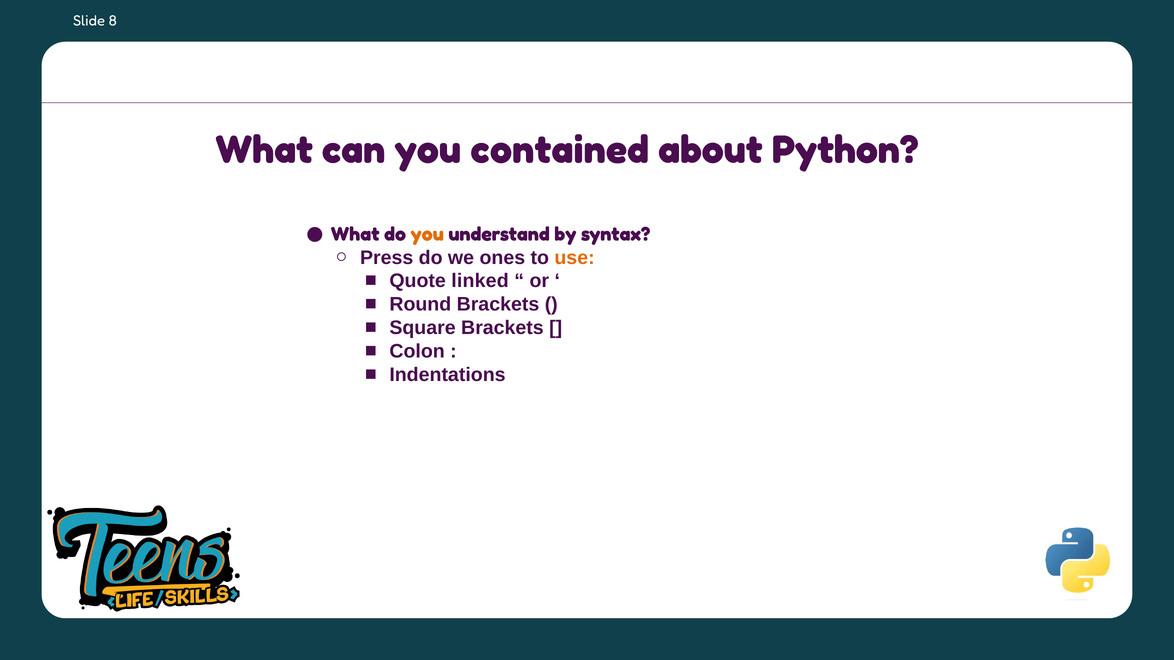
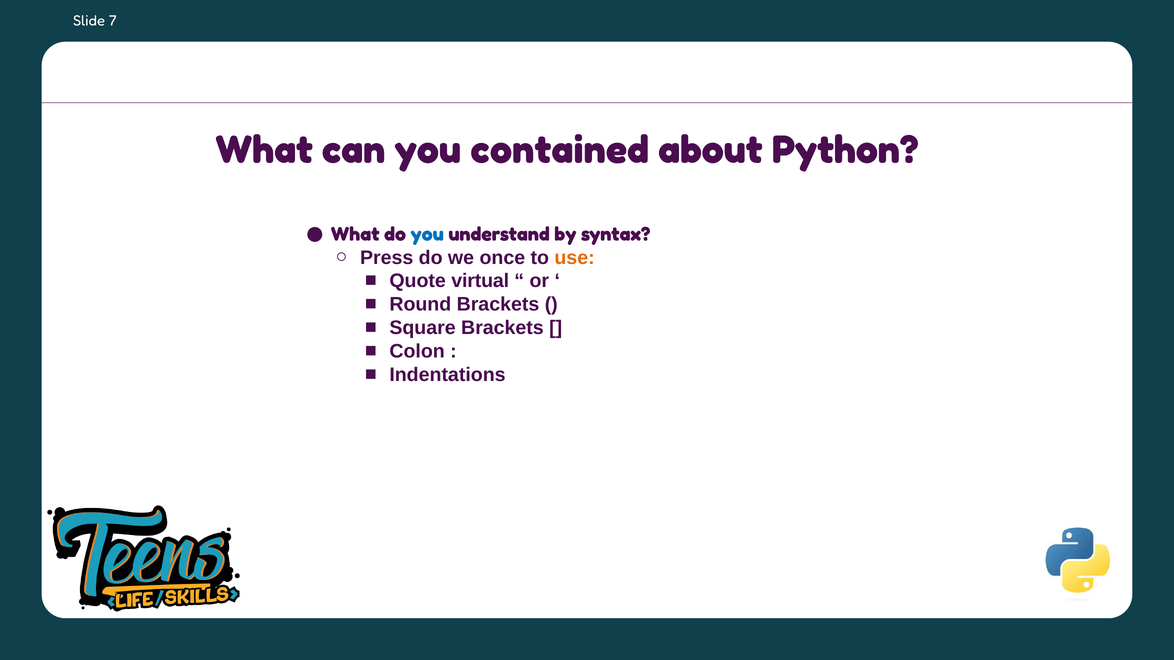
8: 8 -> 7
you at (427, 234) colour: orange -> blue
ones: ones -> once
linked: linked -> virtual
